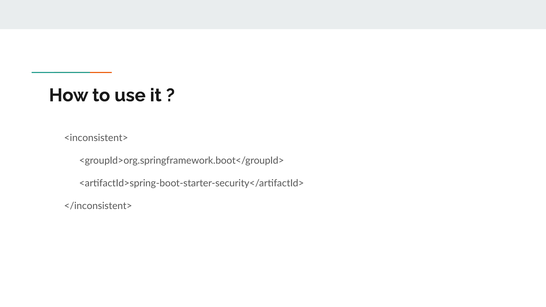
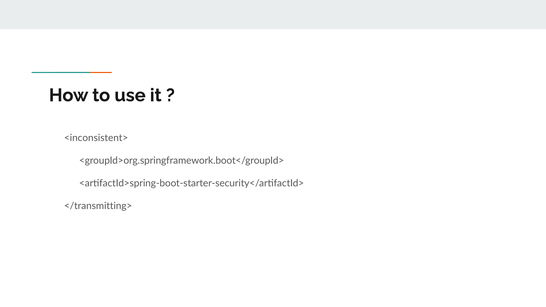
</inconsistent>: </inconsistent> -> </transmitting>
